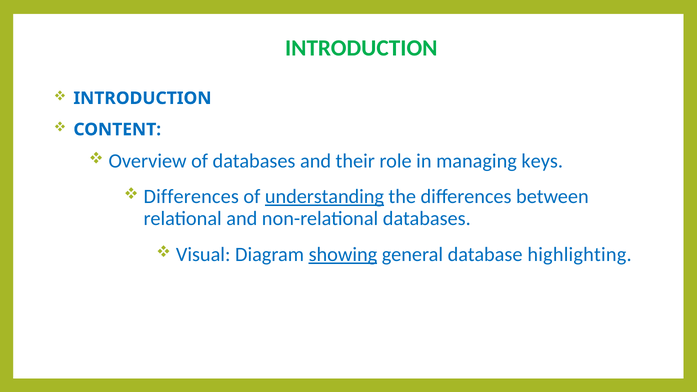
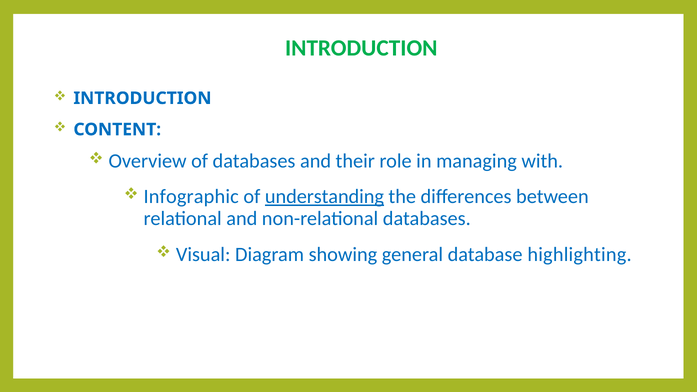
keys: keys -> with
Differences at (191, 196): Differences -> Infographic
showing underline: present -> none
